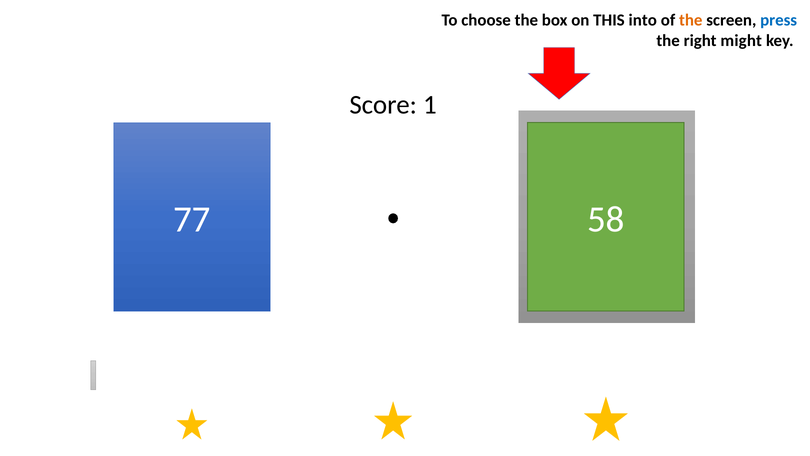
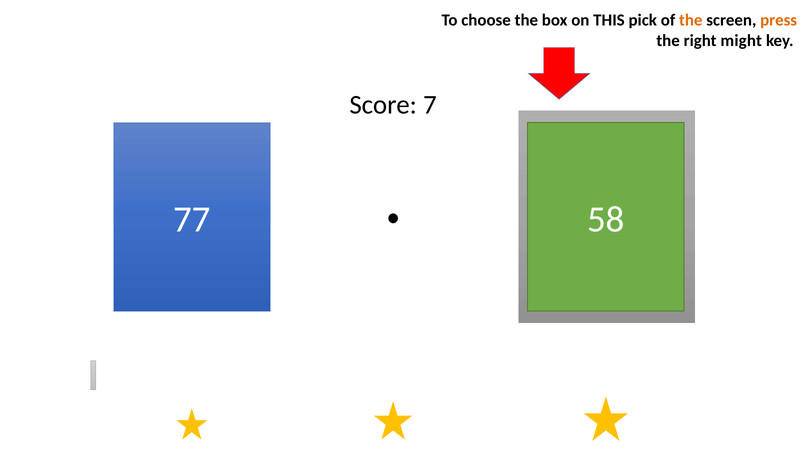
into: into -> pick
press colour: blue -> orange
1: 1 -> 7
